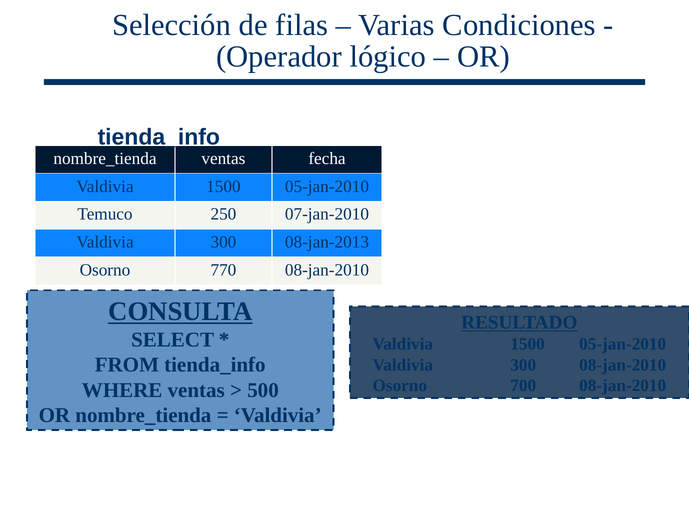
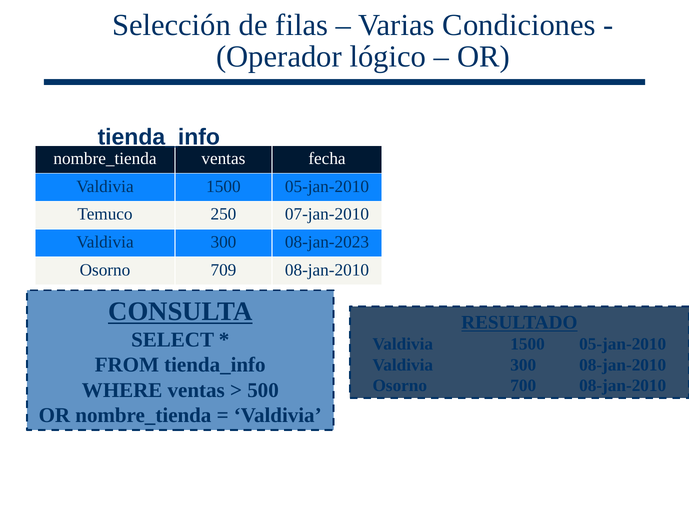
08-jan-2013: 08-jan-2013 -> 08-jan-2023
770: 770 -> 709
